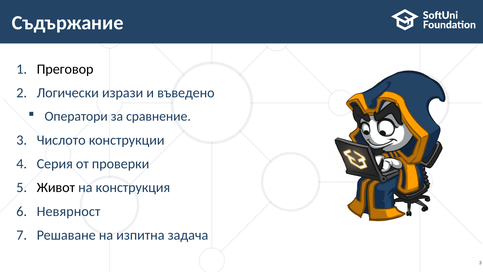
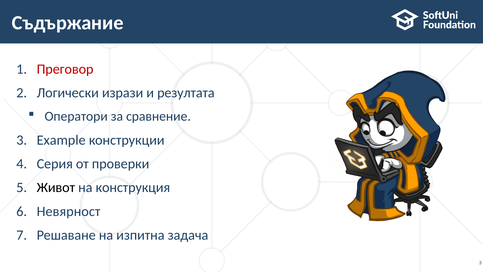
Преговор colour: black -> red
въведено: въведено -> резултата
Числото: Числото -> Examplе
